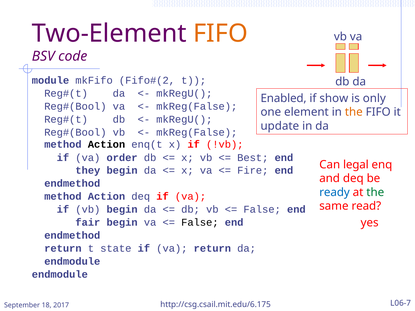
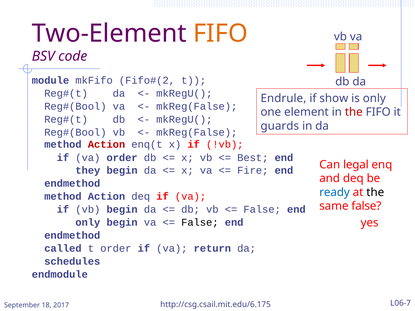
Enabled: Enabled -> Endrule
the at (354, 112) colour: orange -> red
update: update -> guards
Action at (107, 144) colour: black -> red
the at (375, 192) colour: green -> black
same read: read -> false
fair at (88, 223): fair -> only
return at (63, 249): return -> called
t state: state -> order
endmodule at (72, 262): endmodule -> schedules
